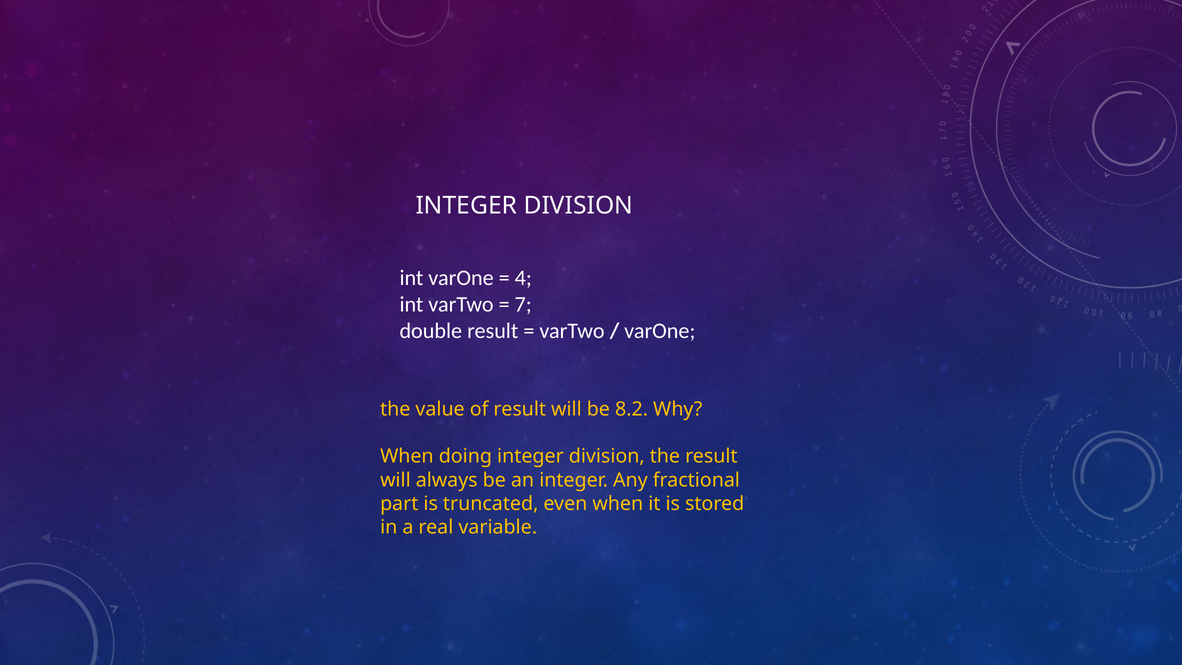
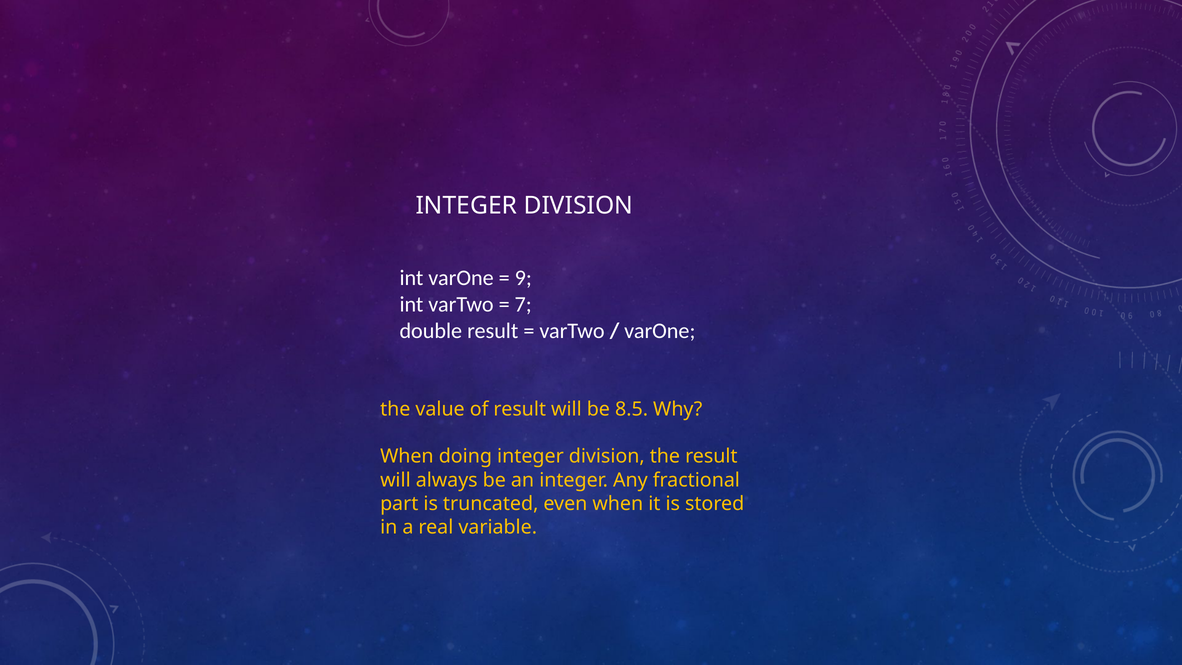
4: 4 -> 9
8.2: 8.2 -> 8.5
